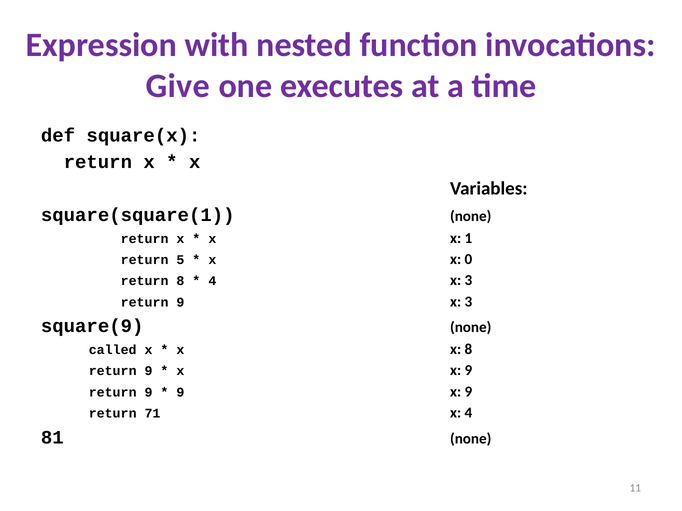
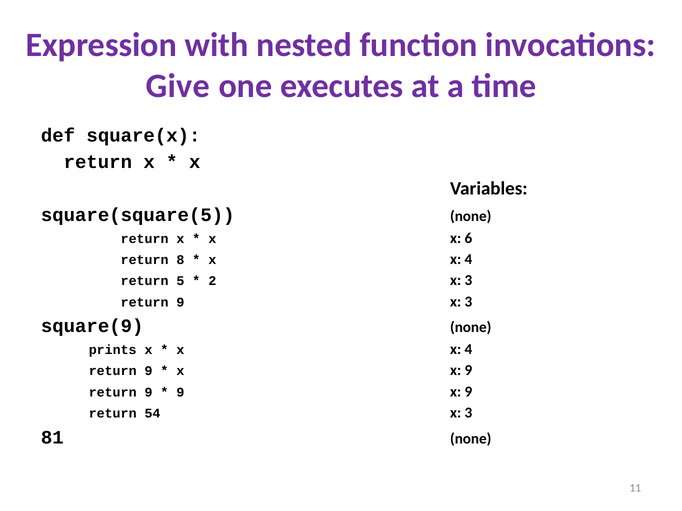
square(square(1: square(square(1 -> square(square(5
1: 1 -> 6
5: 5 -> 8
0 at (468, 259): 0 -> 4
return 8: 8 -> 5
4 at (212, 281): 4 -> 2
called: called -> prints
8 at (468, 350): 8 -> 4
71: 71 -> 54
4 at (468, 413): 4 -> 3
